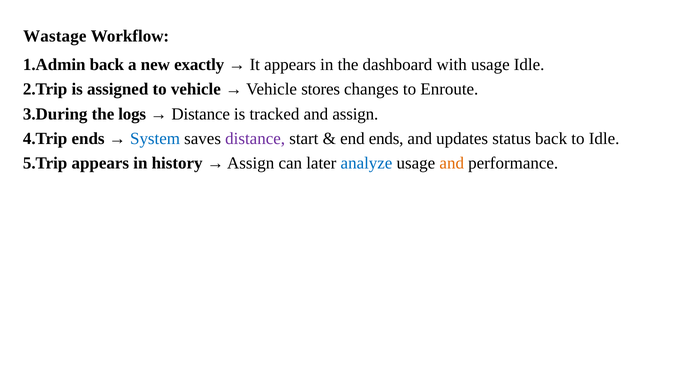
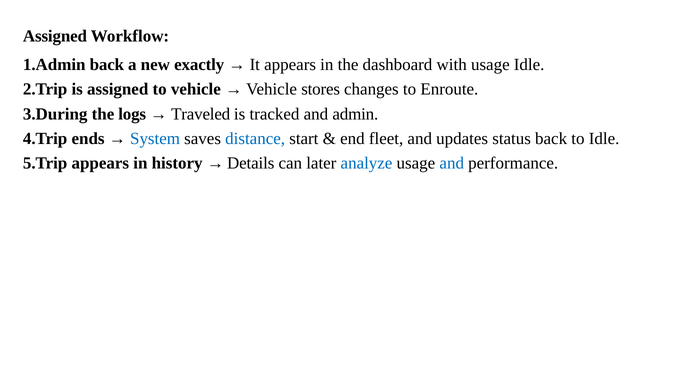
Wastage at (55, 36): Wastage -> Assigned
Distance at (201, 114): Distance -> Traveled
and assign: assign -> admin
distance at (255, 139) colour: purple -> blue
end ends: ends -> fleet
Assign at (251, 163): Assign -> Details
and at (452, 163) colour: orange -> blue
